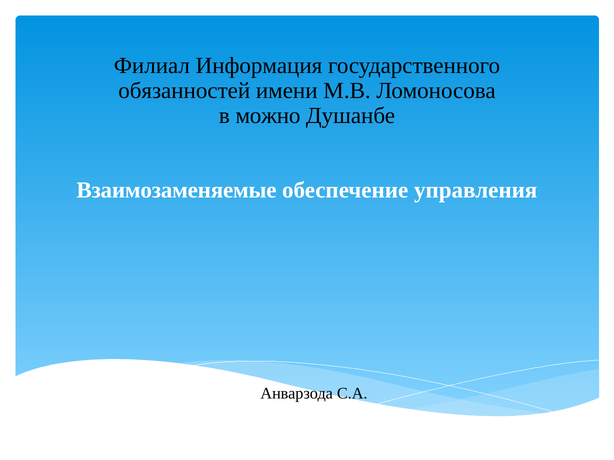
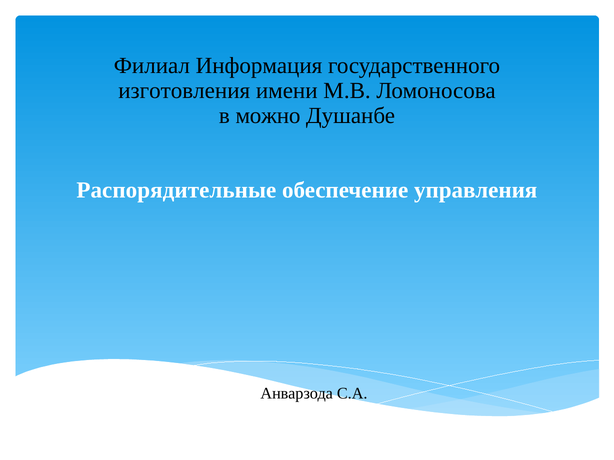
обязанностей: обязанностей -> изготовления
Взаимозаменяемые: Взаимозаменяемые -> Распорядительные
